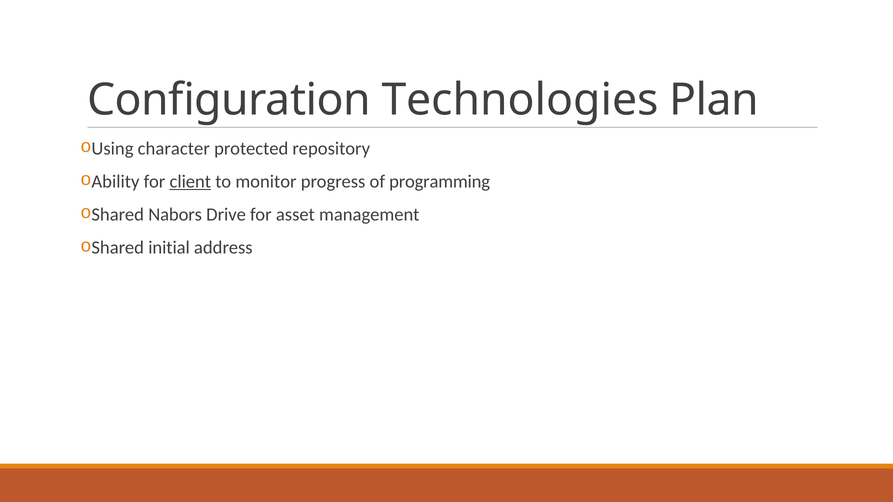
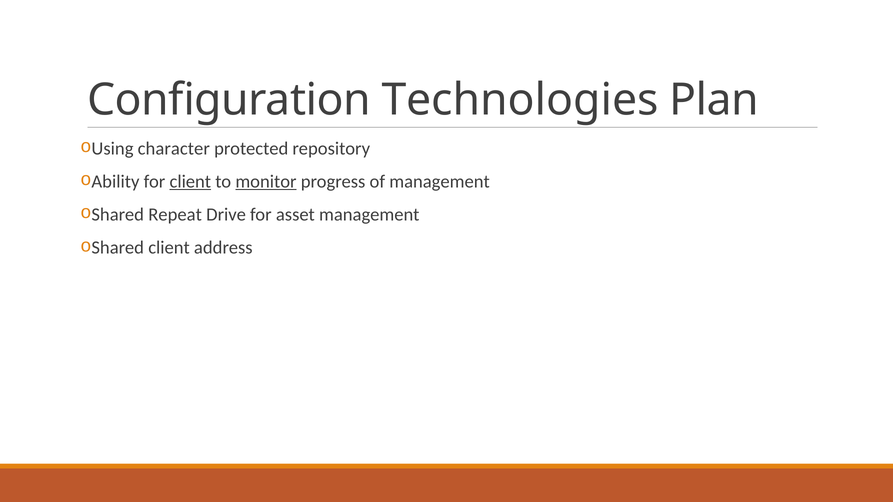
monitor underline: none -> present
of programming: programming -> management
Nabors: Nabors -> Repeat
initial at (169, 248): initial -> client
